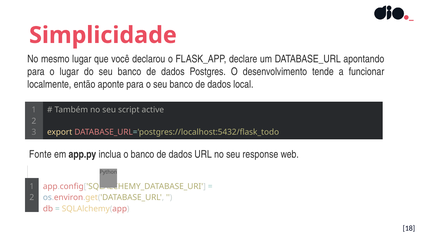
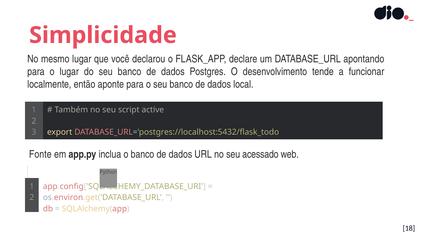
response: response -> acessado
